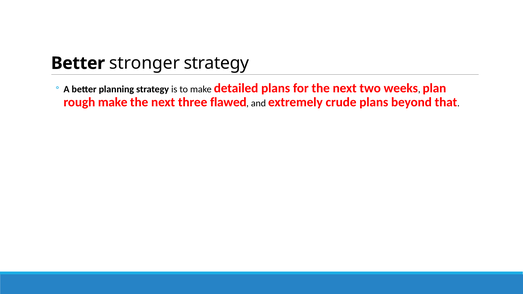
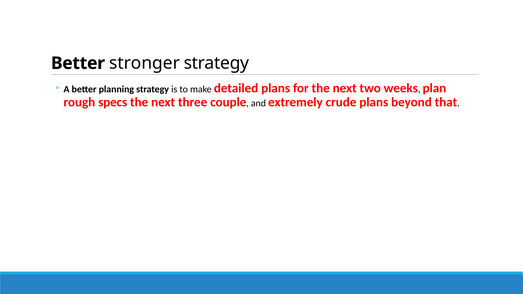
rough make: make -> specs
flawed: flawed -> couple
